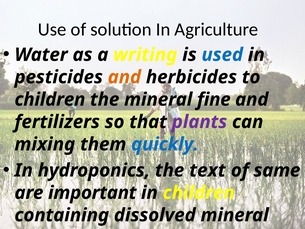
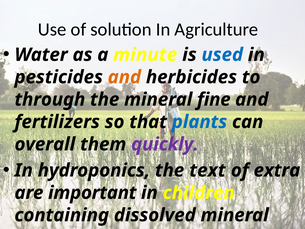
writing: writing -> minute
children at (50, 99): children -> through
plants colour: purple -> blue
mixing: mixing -> overall
quickly colour: blue -> purple
same: same -> extra
